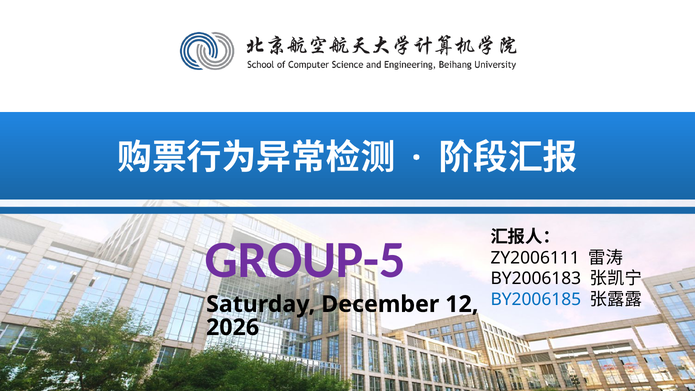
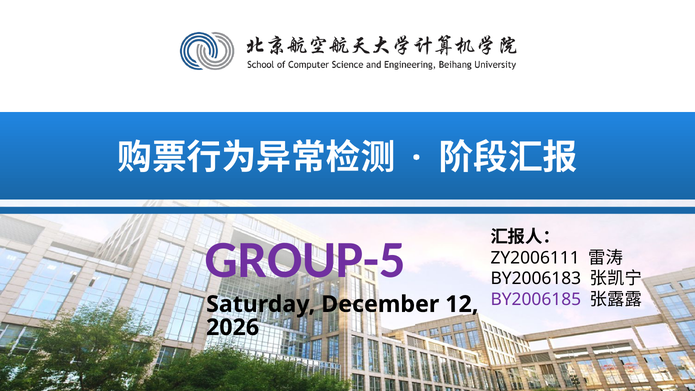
BY2006185 colour: blue -> purple
